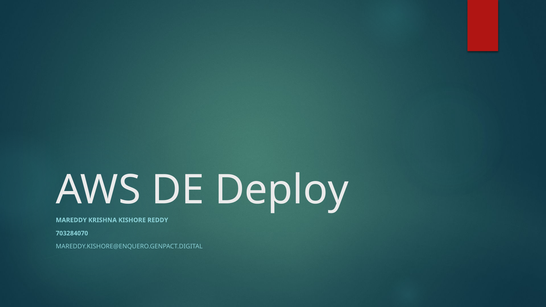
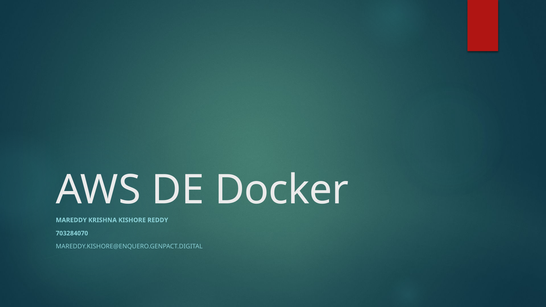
Deploy: Deploy -> Docker
